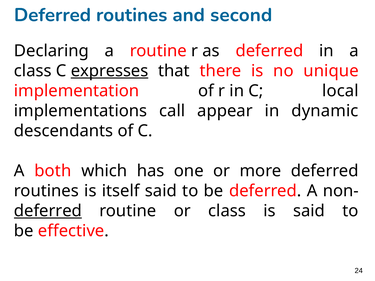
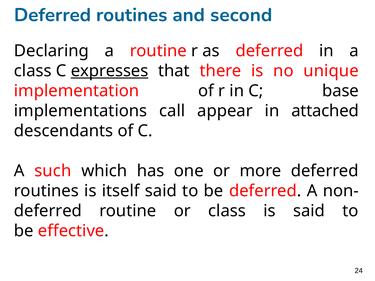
local: local -> base
dynamic: dynamic -> attached
both: both -> such
deferred at (48, 211) underline: present -> none
